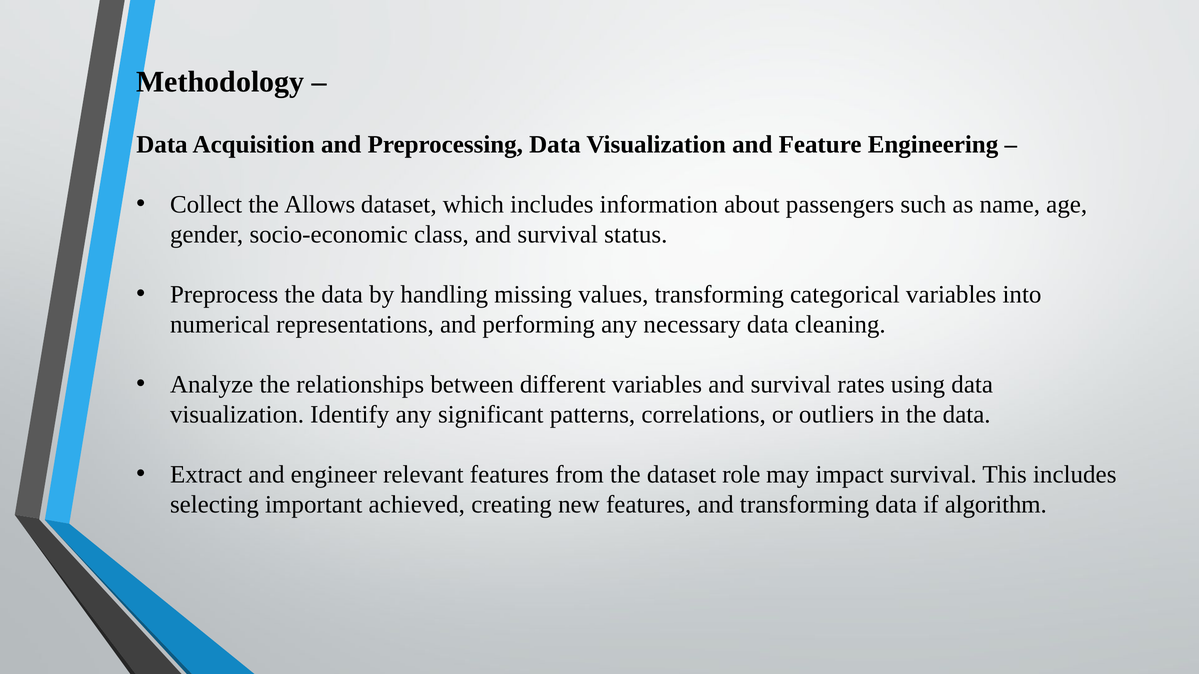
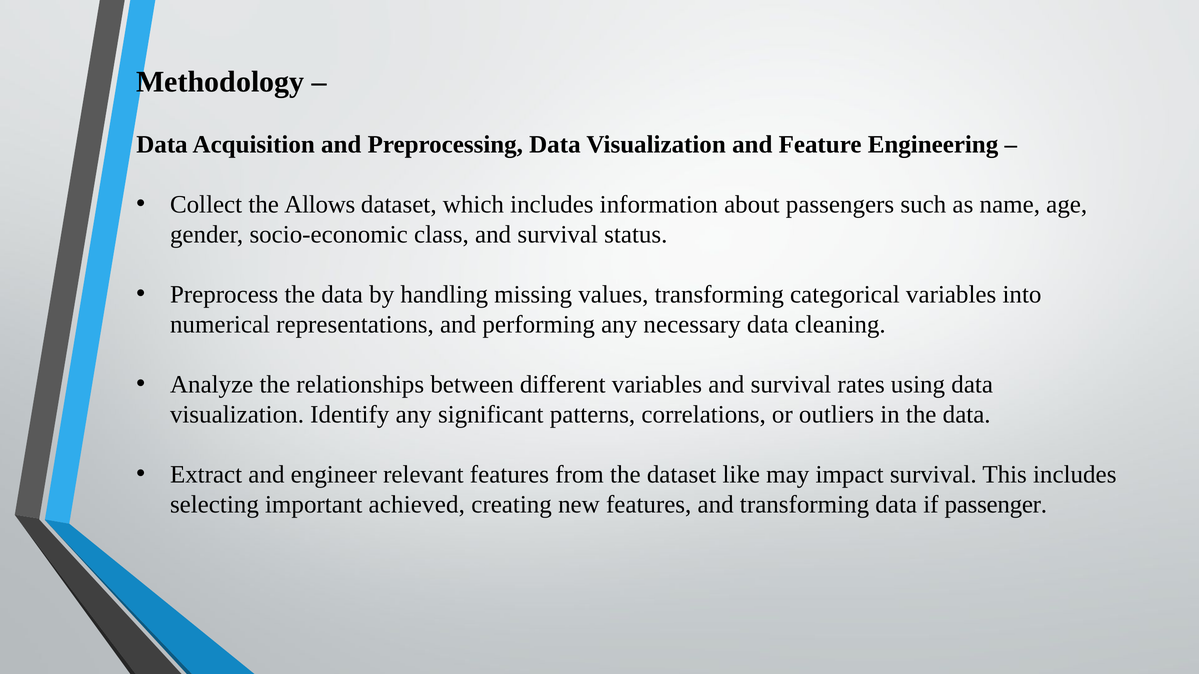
role: role -> like
algorithm: algorithm -> passenger
